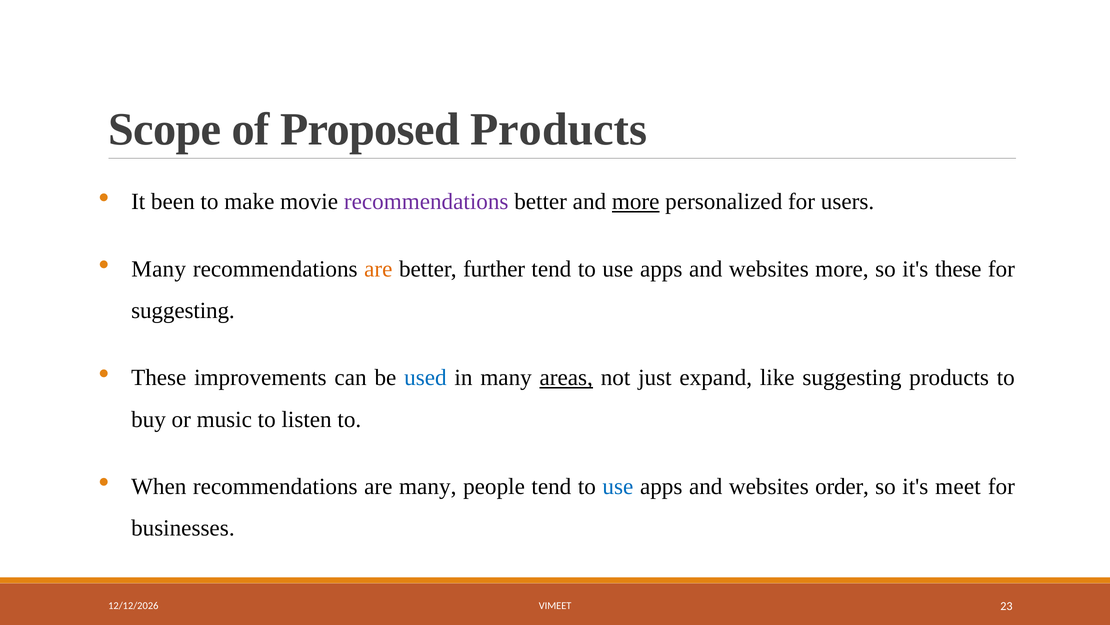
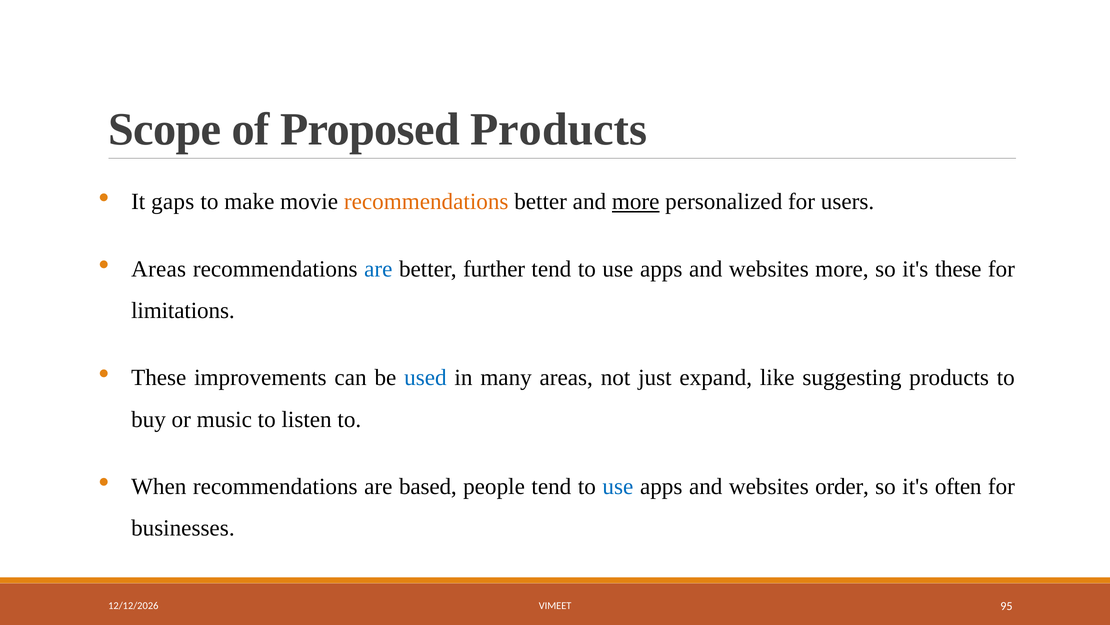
been: been -> gaps
recommendations at (426, 202) colour: purple -> orange
Many at (159, 269): Many -> Areas
are at (378, 269) colour: orange -> blue
suggesting at (183, 310): suggesting -> limitations
areas at (566, 377) underline: present -> none
are many: many -> based
meet: meet -> often
23: 23 -> 95
